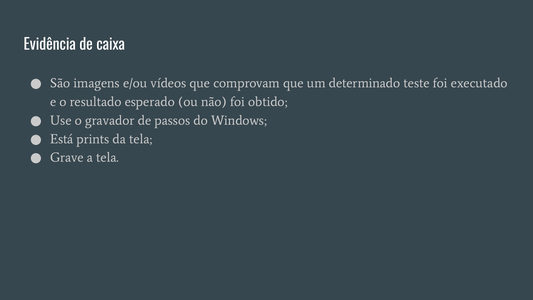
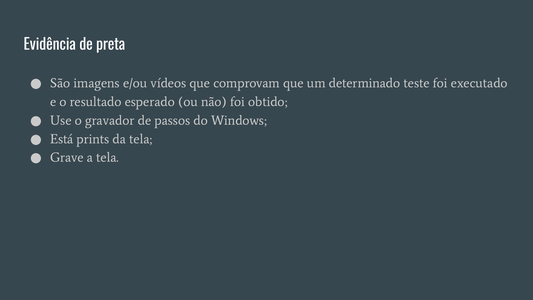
caixa: caixa -> preta
